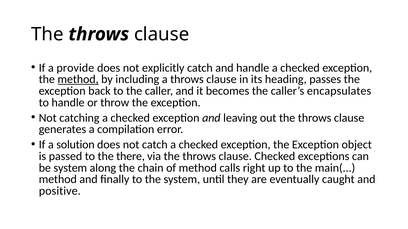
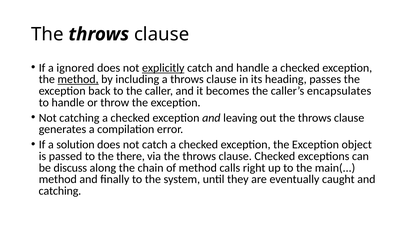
provide: provide -> ignored
explicitly underline: none -> present
be system: system -> discuss
positive at (60, 191): positive -> catching
